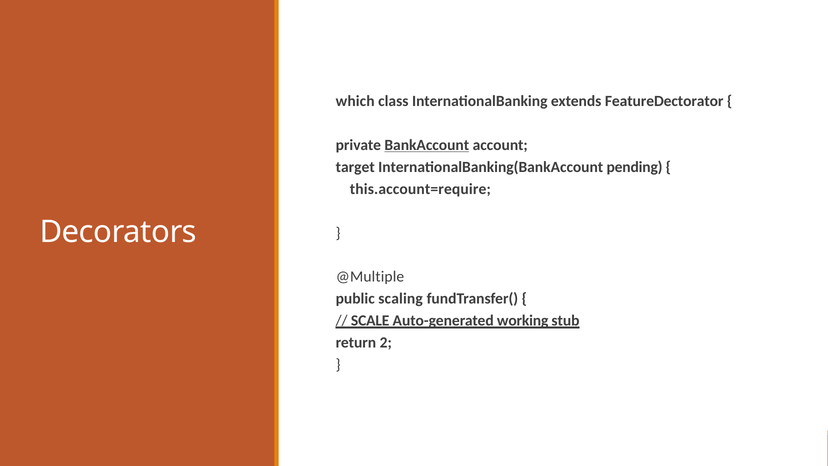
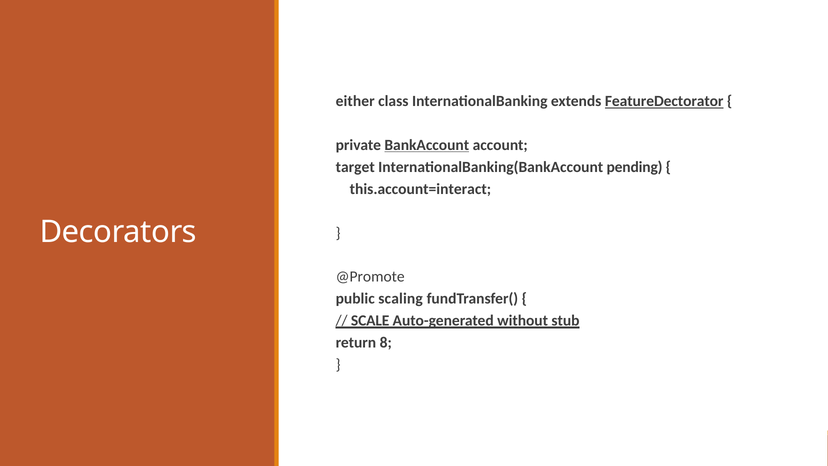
which: which -> either
FeatureDectorator underline: none -> present
this.account=require: this.account=require -> this.account=interact
@Multiple: @Multiple -> @Promote
working: working -> without
2: 2 -> 8
